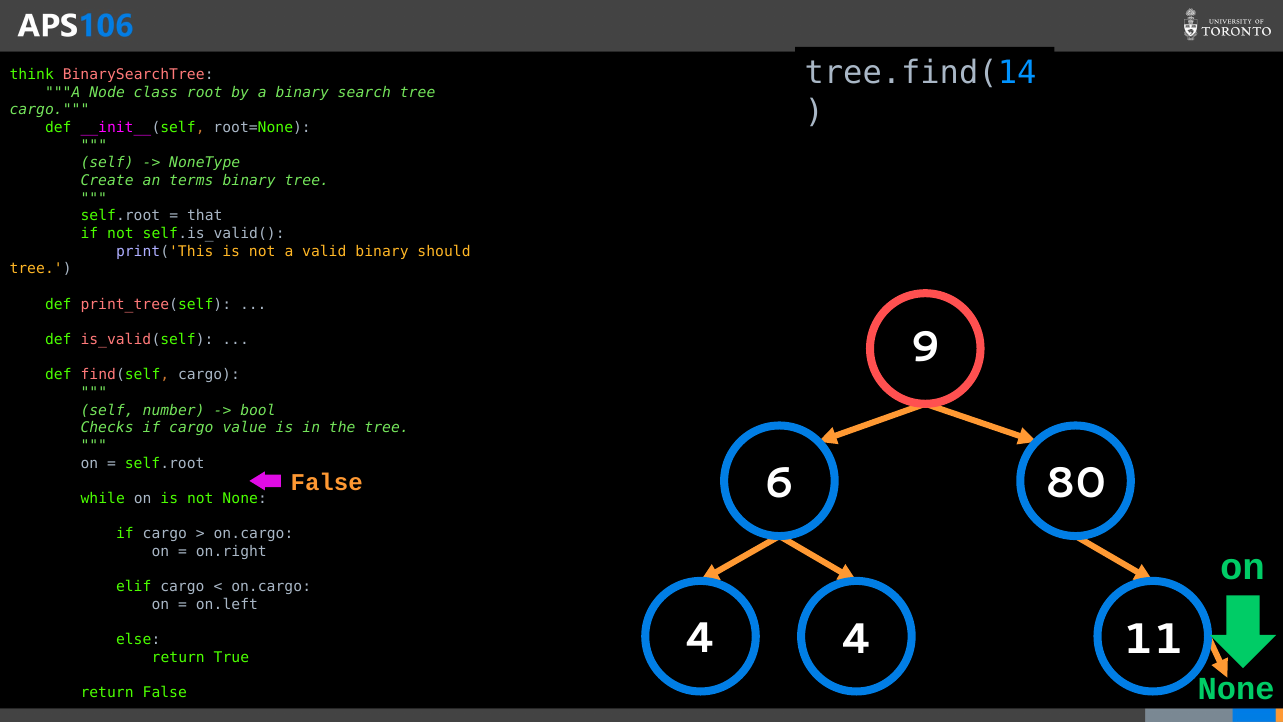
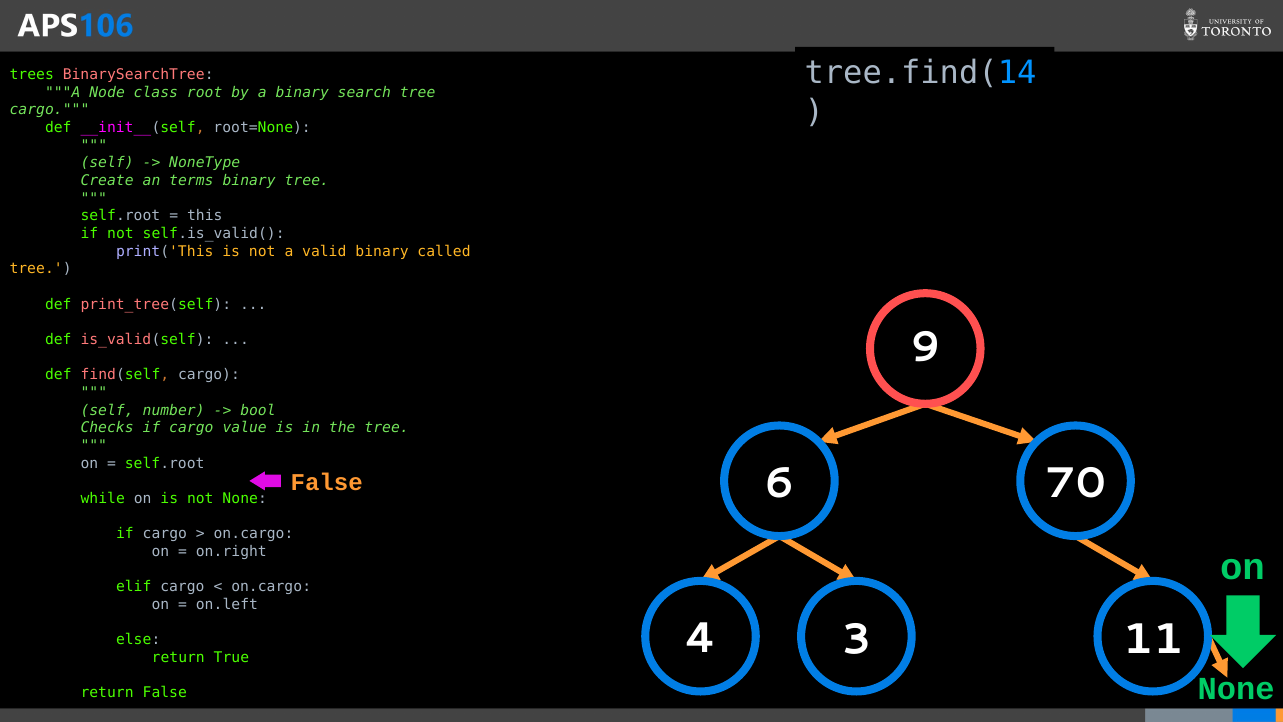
think: think -> trees
that: that -> this
should: should -> called
80: 80 -> 70
4 4: 4 -> 3
